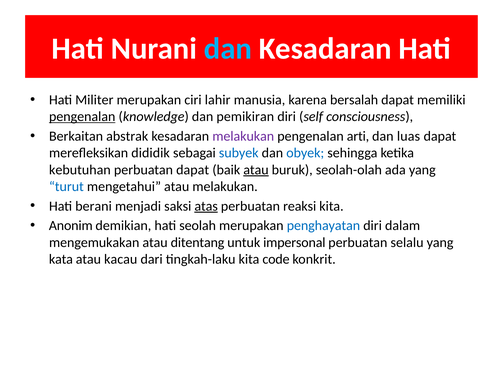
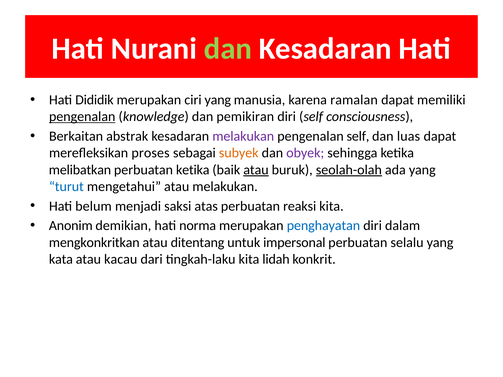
dan at (228, 49) colour: light blue -> light green
Militer: Militer -> Dididik
ciri lahir: lahir -> yang
bersalah: bersalah -> ramalan
pengenalan arti: arti -> self
dididik: dididik -> proses
subyek colour: blue -> orange
obyek colour: blue -> purple
kebutuhan: kebutuhan -> melibatkan
perbuatan dapat: dapat -> ketika
seolah-olah underline: none -> present
berani: berani -> belum
atas underline: present -> none
seolah: seolah -> norma
mengemukakan: mengemukakan -> mengkonkritkan
code: code -> lidah
